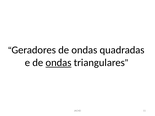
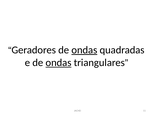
ondas at (84, 50) underline: none -> present
